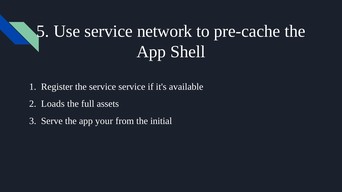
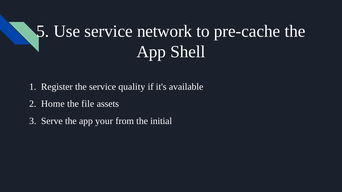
service service: service -> quality
Loads: Loads -> Home
full: full -> file
